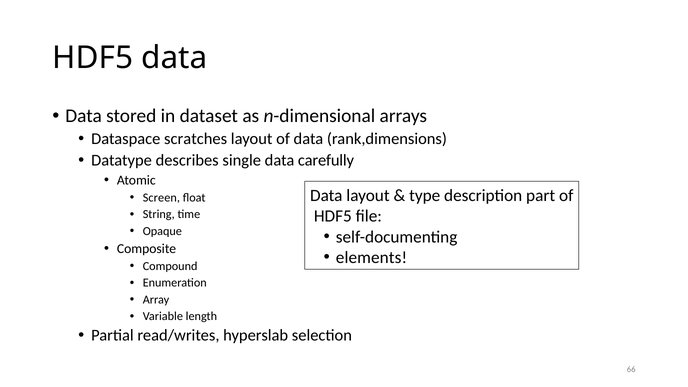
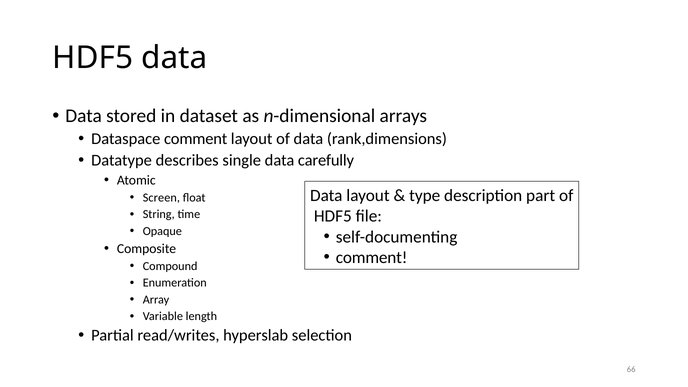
Dataspace scratches: scratches -> comment
elements at (371, 257): elements -> comment
